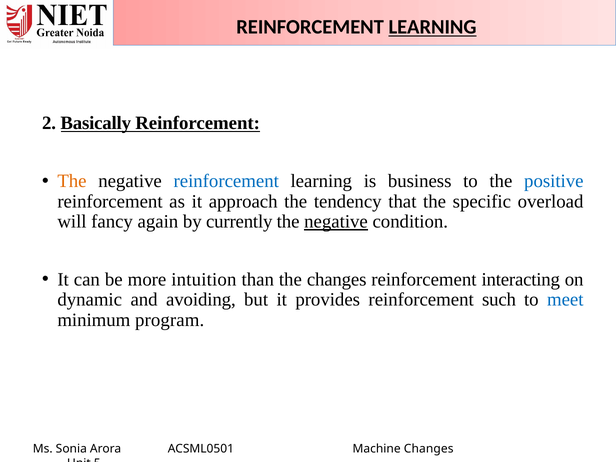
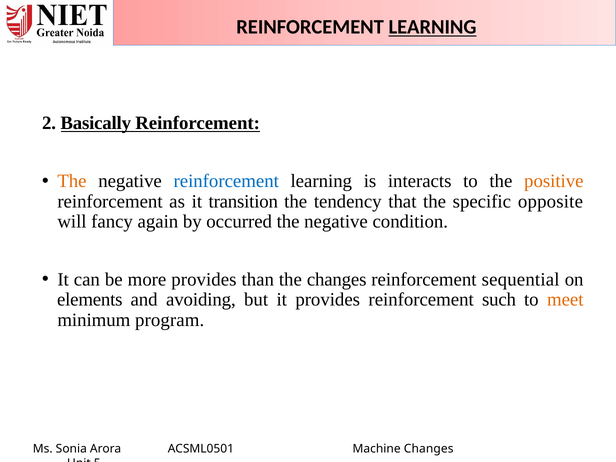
business: business -> interacts
positive colour: blue -> orange
approach: approach -> transition
overload: overload -> opposite
currently: currently -> occurred
negative at (336, 222) underline: present -> none
more intuition: intuition -> provides
interacting: interacting -> sequential
dynamic: dynamic -> elements
meet colour: blue -> orange
